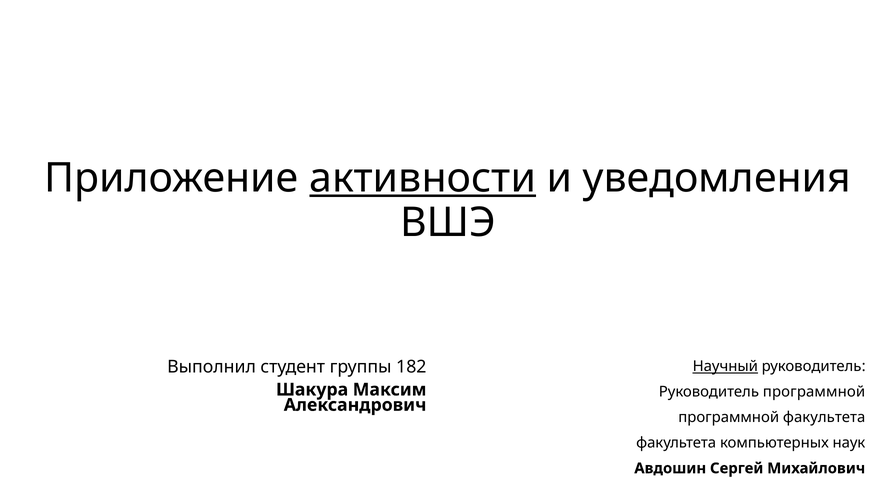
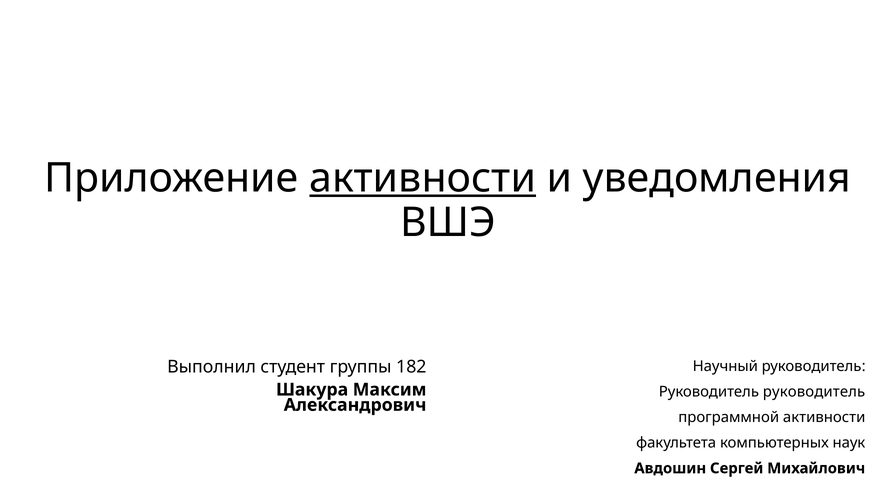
Научный underline: present -> none
программной at (814, 392): программной -> руководитель
программной факультета: факультета -> активности
